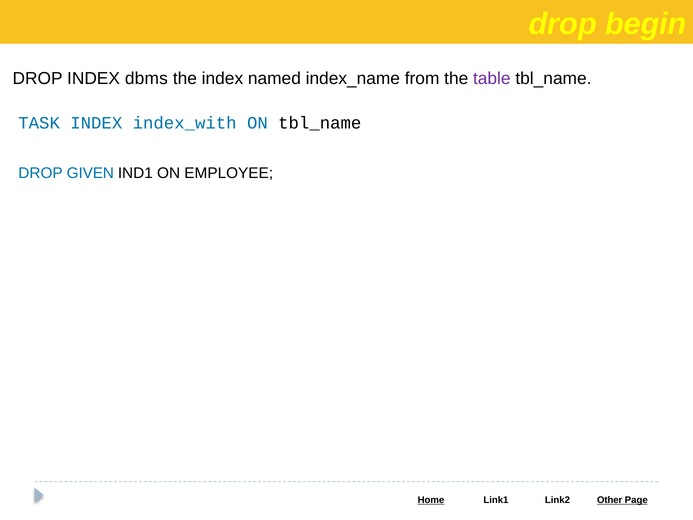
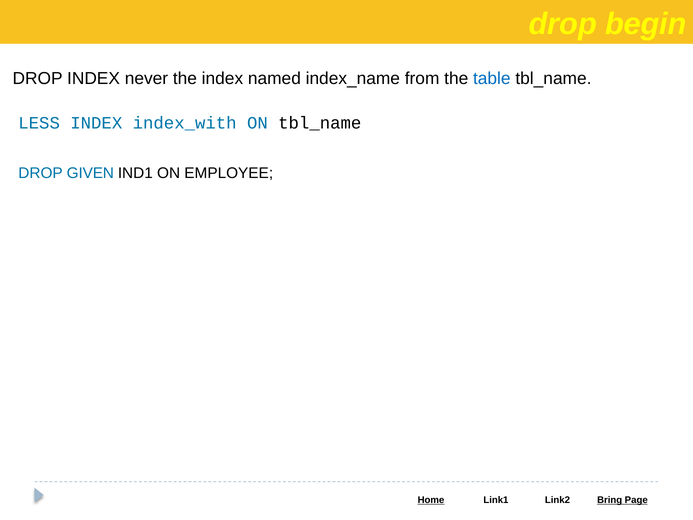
dbms: dbms -> never
table colour: purple -> blue
TASK: TASK -> LESS
Other: Other -> Bring
